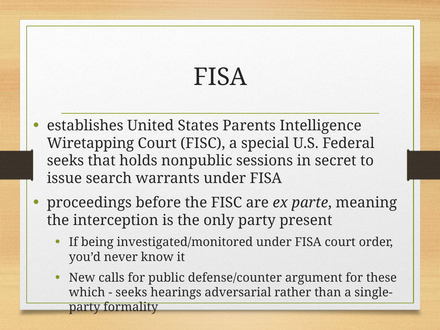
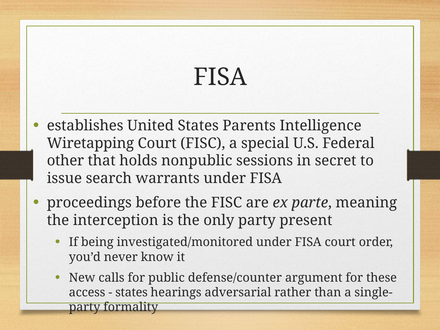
seeks at (65, 161): seeks -> other
which: which -> access
seeks at (131, 292): seeks -> states
